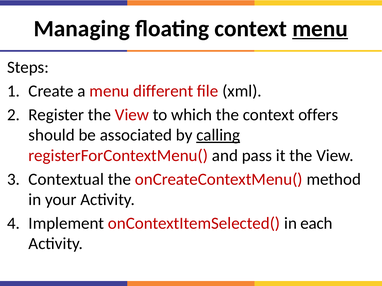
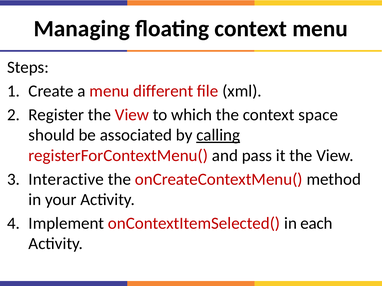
menu at (320, 29) underline: present -> none
offers: offers -> space
Contextual: Contextual -> Interactive
